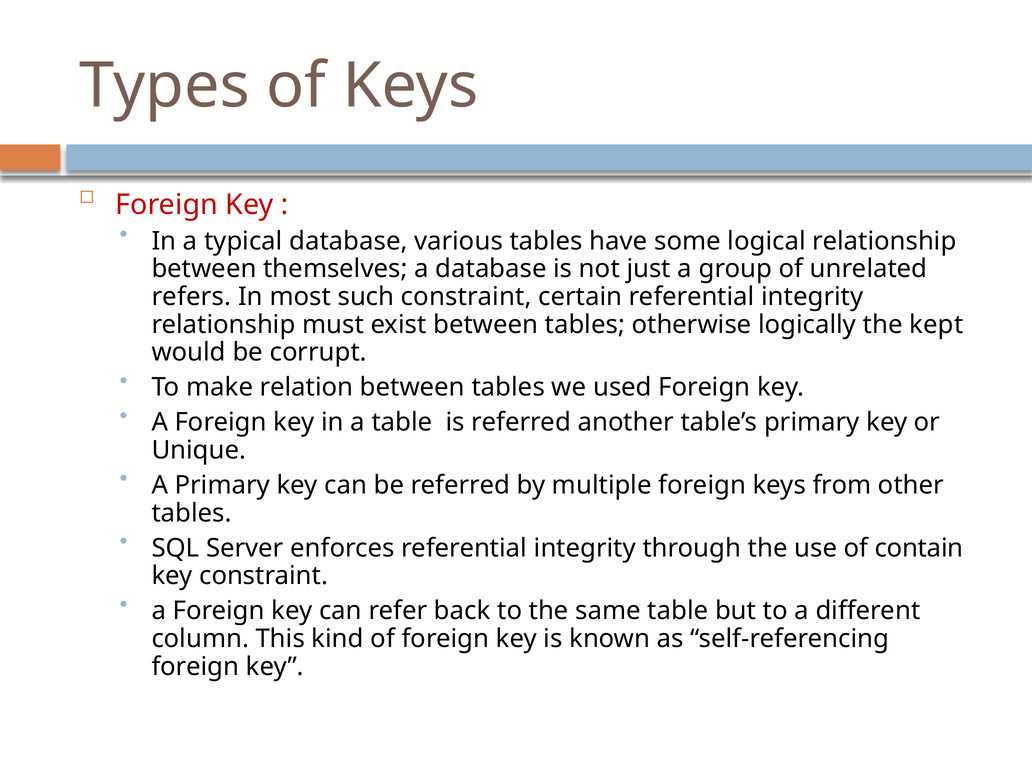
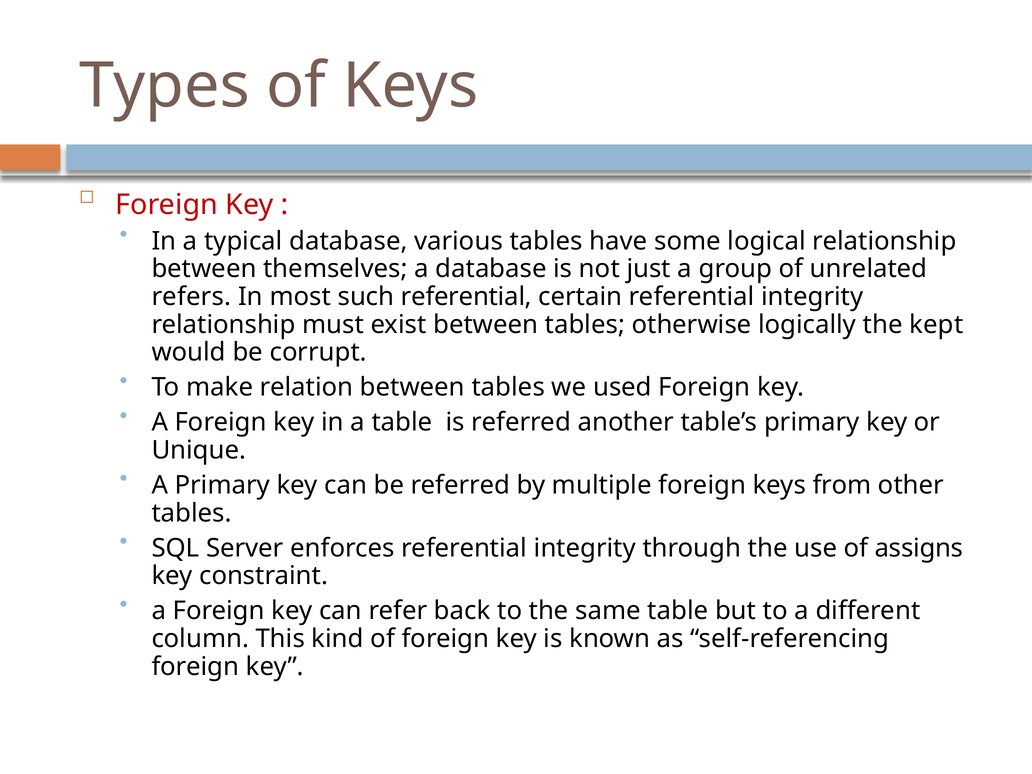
such constraint: constraint -> referential
contain: contain -> assigns
